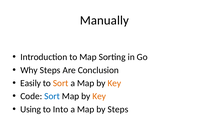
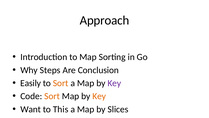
Manually: Manually -> Approach
Key at (114, 83) colour: orange -> purple
Sort at (52, 96) colour: blue -> orange
Using: Using -> Want
Into: Into -> This
by Steps: Steps -> Slices
